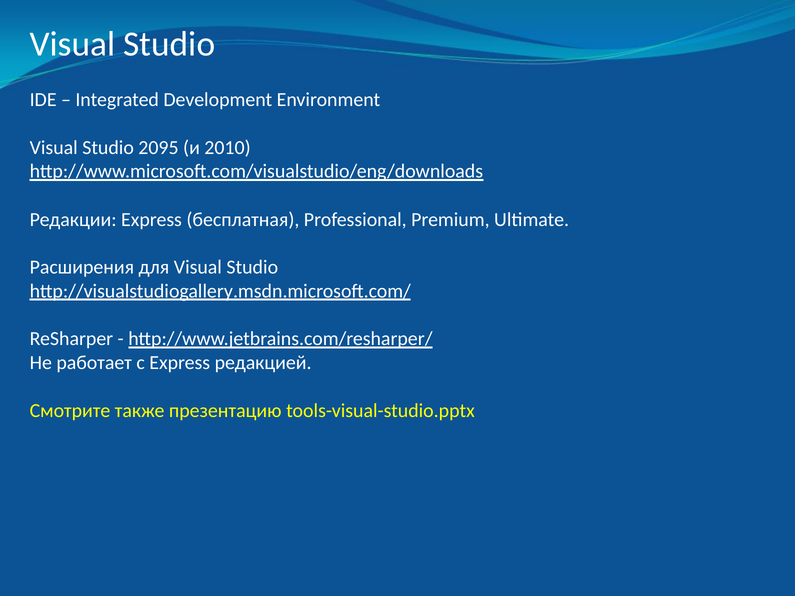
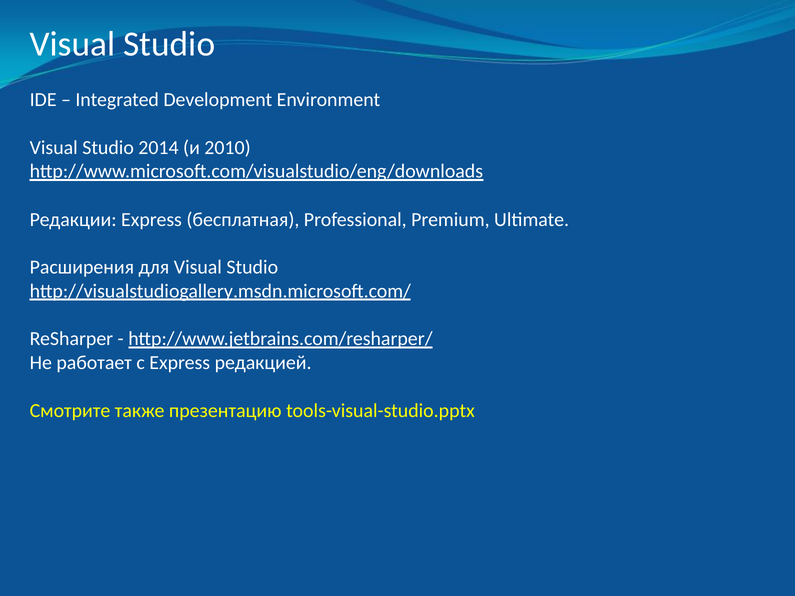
2095: 2095 -> 2014
